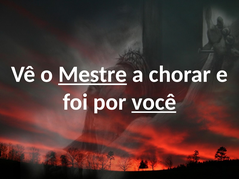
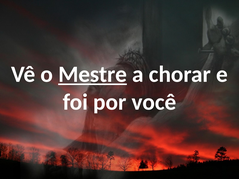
você underline: present -> none
